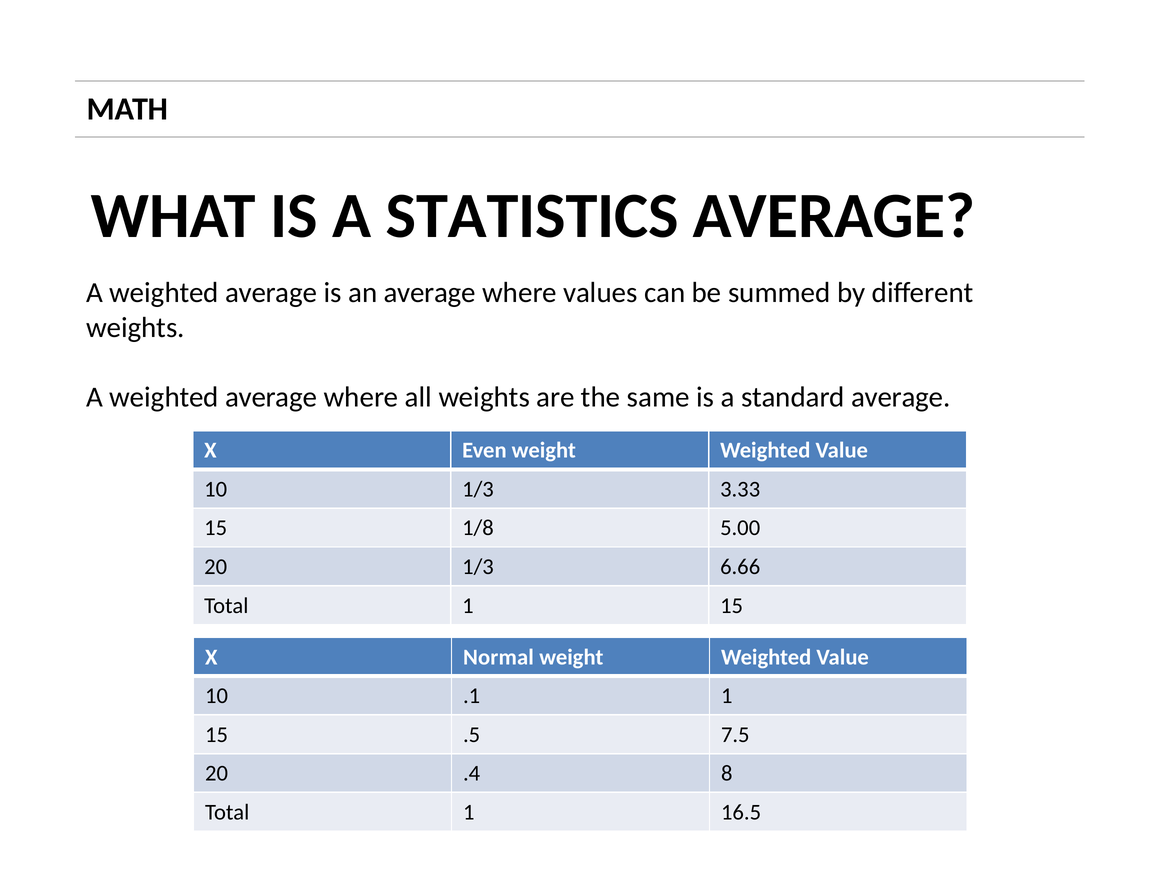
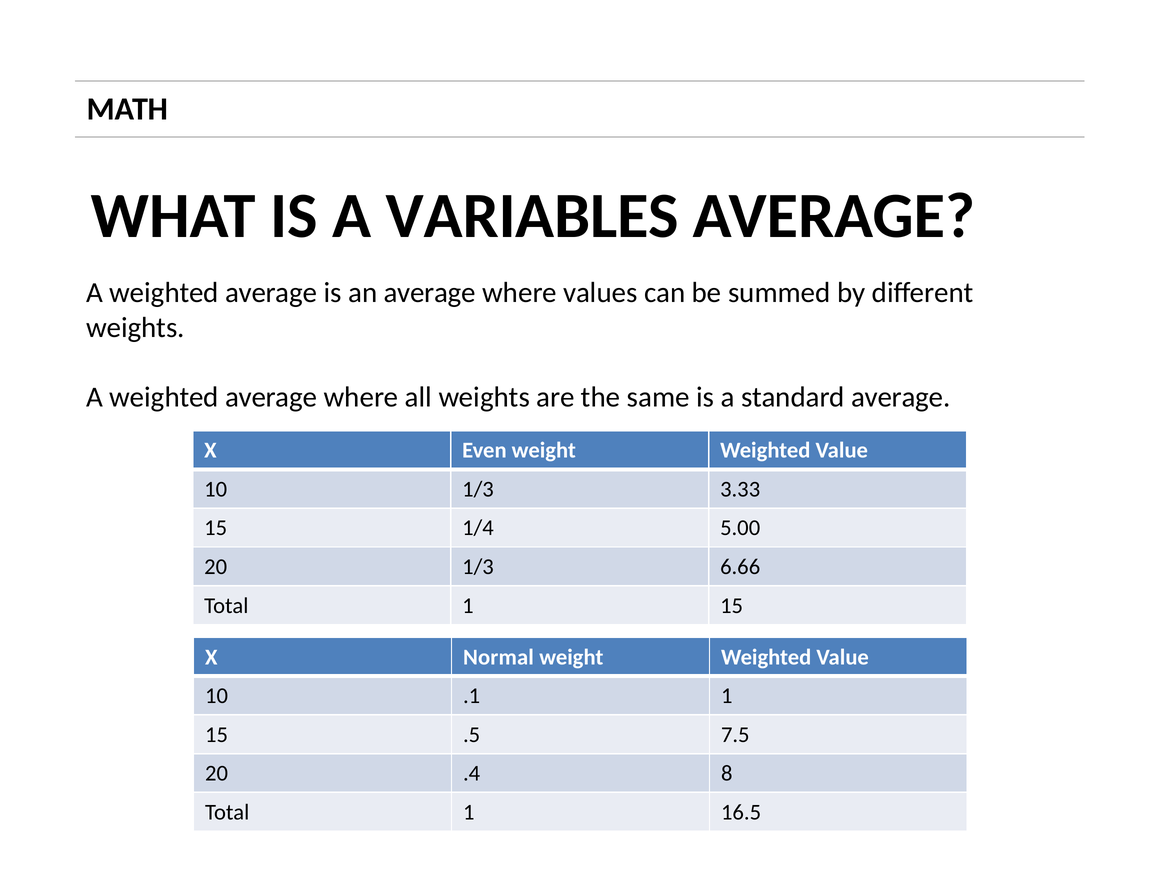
STATISTICS: STATISTICS -> VARIABLES
1/8: 1/8 -> 1/4
